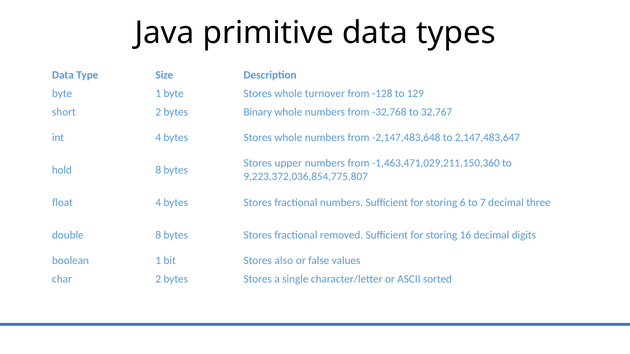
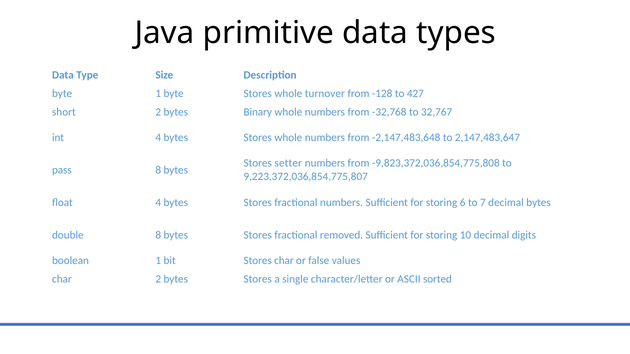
129: 129 -> 427
upper: upper -> setter
-1,463,471,029,211,150,360: -1,463,471,029,211,150,360 -> -9,823,372,036,854,775,808
hold: hold -> pass
decimal three: three -> bytes
16: 16 -> 10
Stores also: also -> char
